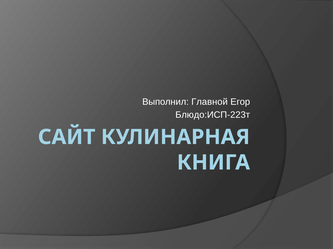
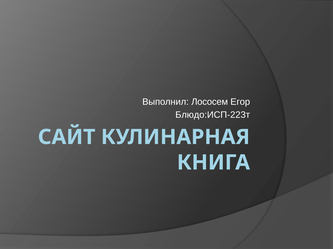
Главной: Главной -> Лососем
